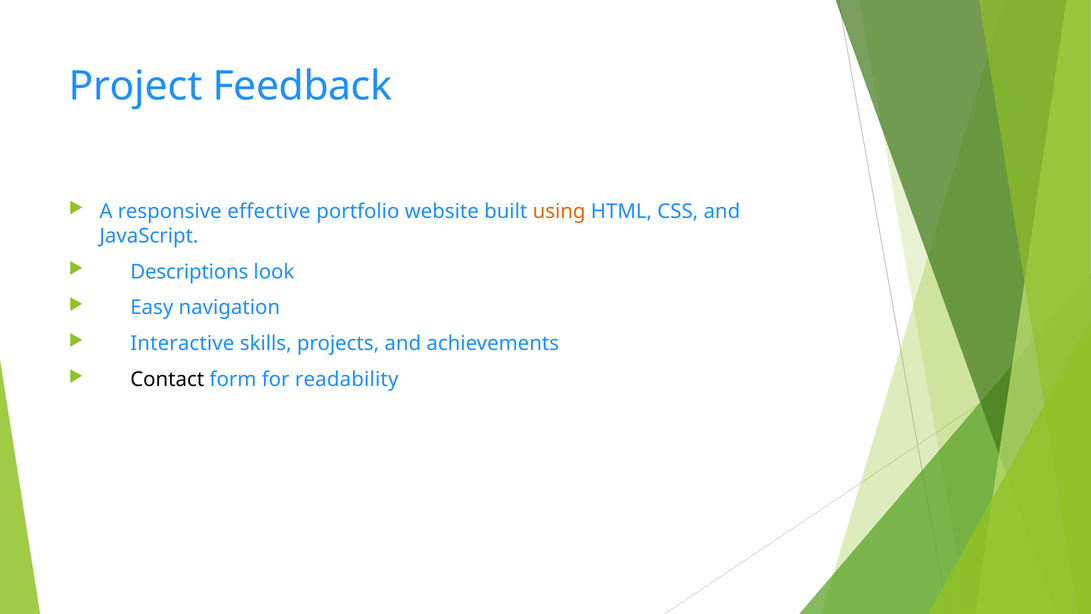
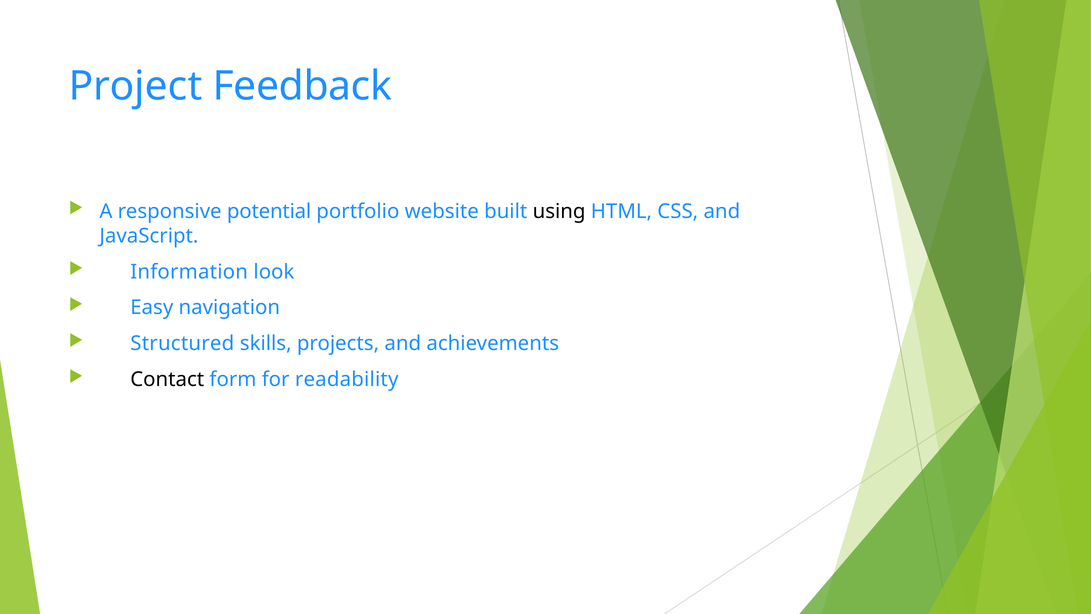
effective: effective -> potential
using colour: orange -> black
Descriptions: Descriptions -> Information
Interactive: Interactive -> Structured
